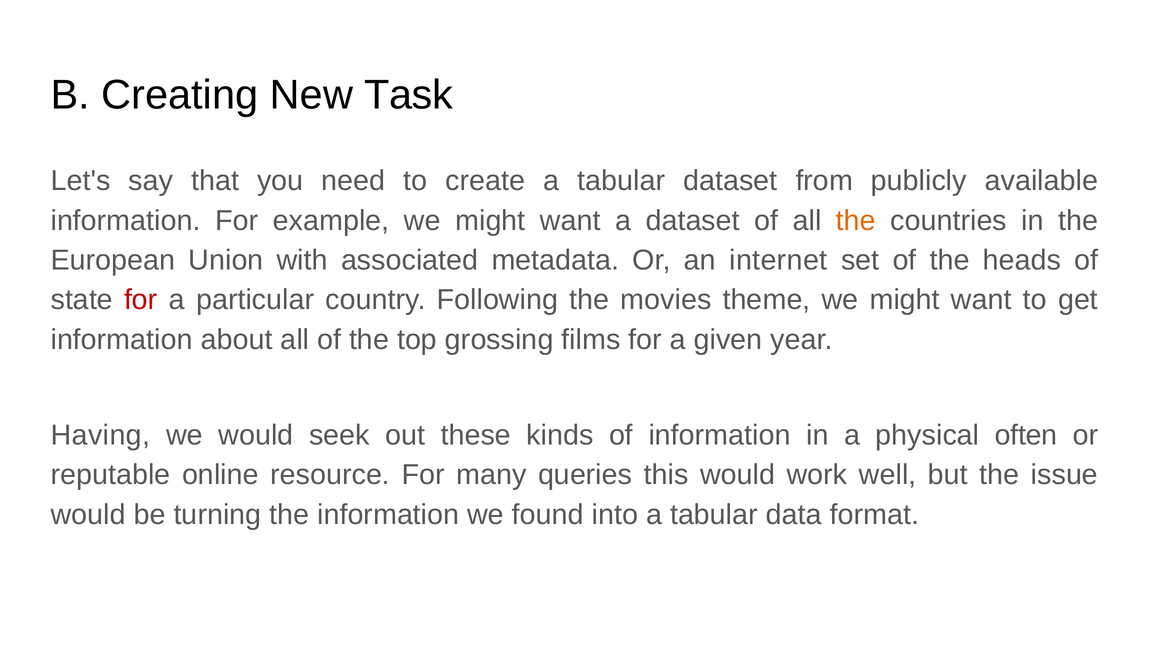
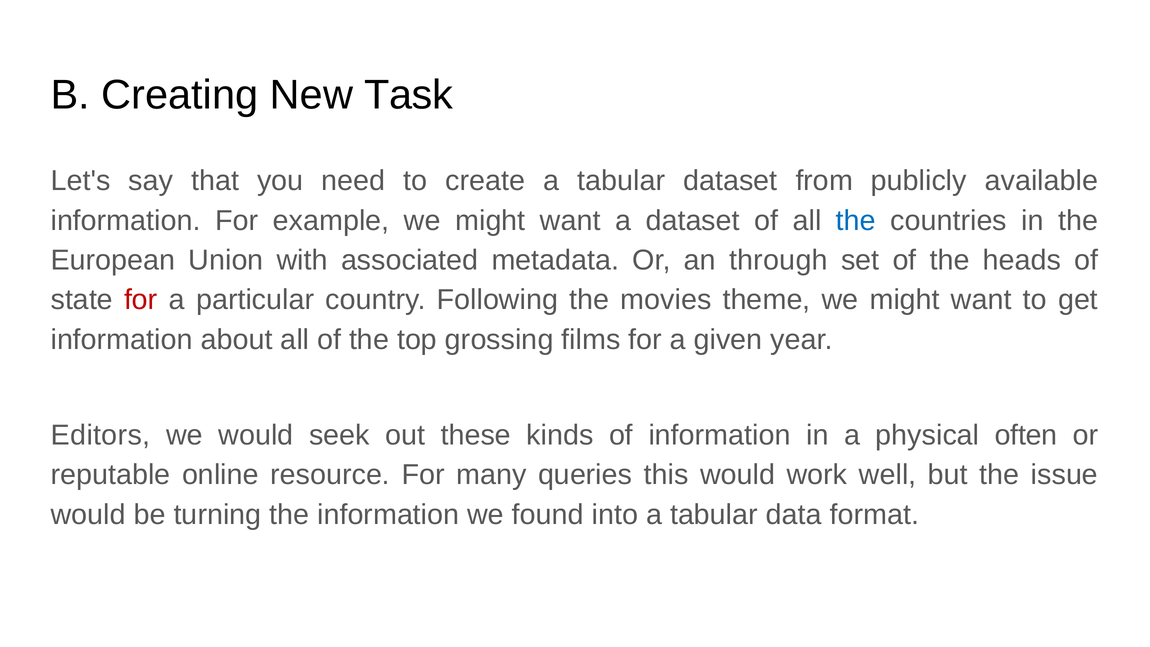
the at (856, 221) colour: orange -> blue
internet: internet -> through
Having: Having -> Editors
